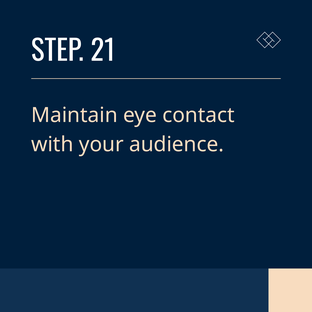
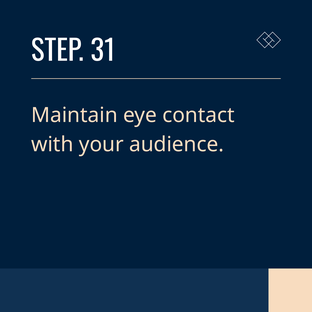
21: 21 -> 31
